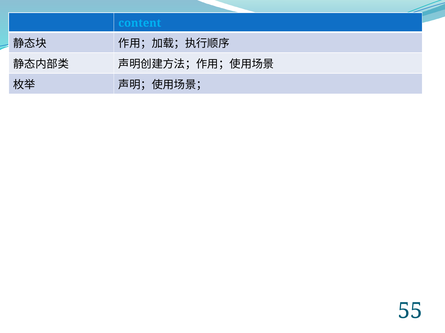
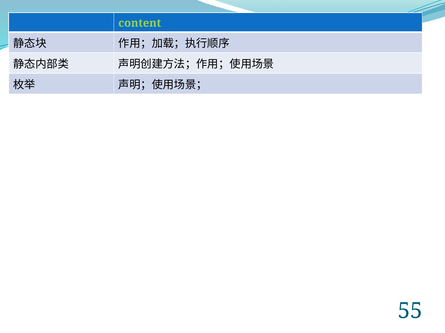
content colour: light blue -> light green
